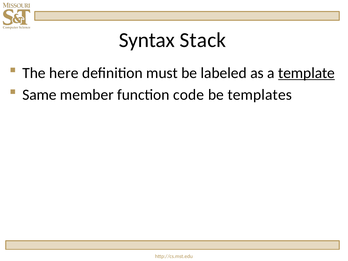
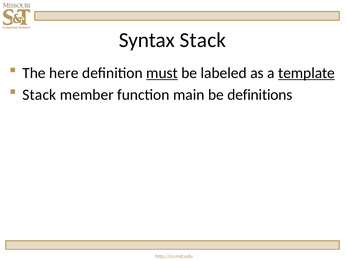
must underline: none -> present
Same at (39, 95): Same -> Stack
code: code -> main
templates: templates -> definitions
